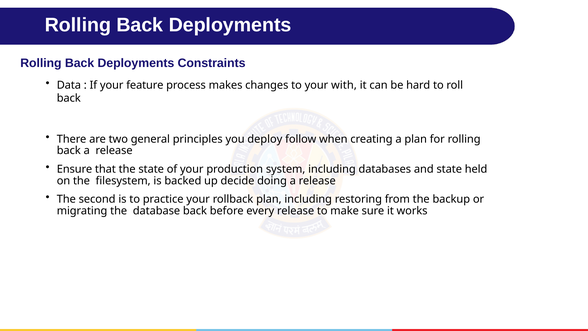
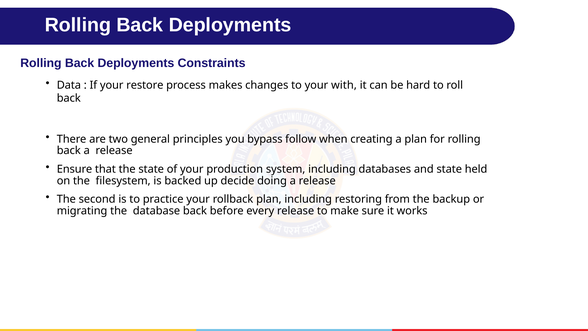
feature: feature -> restore
deploy: deploy -> bypass
